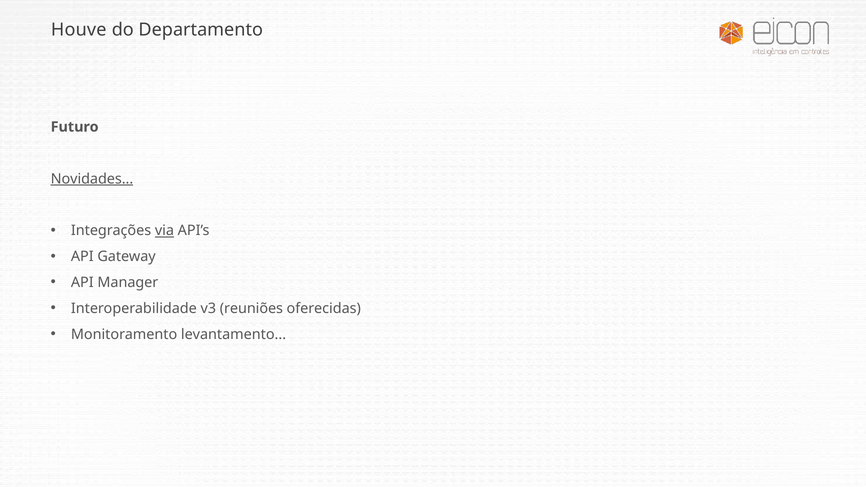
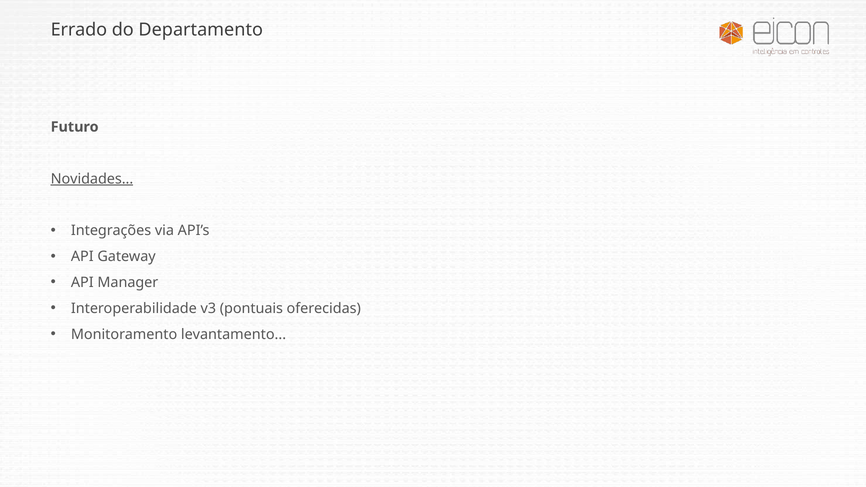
Houve: Houve -> Errado
via underline: present -> none
reuniões: reuniões -> pontuais
